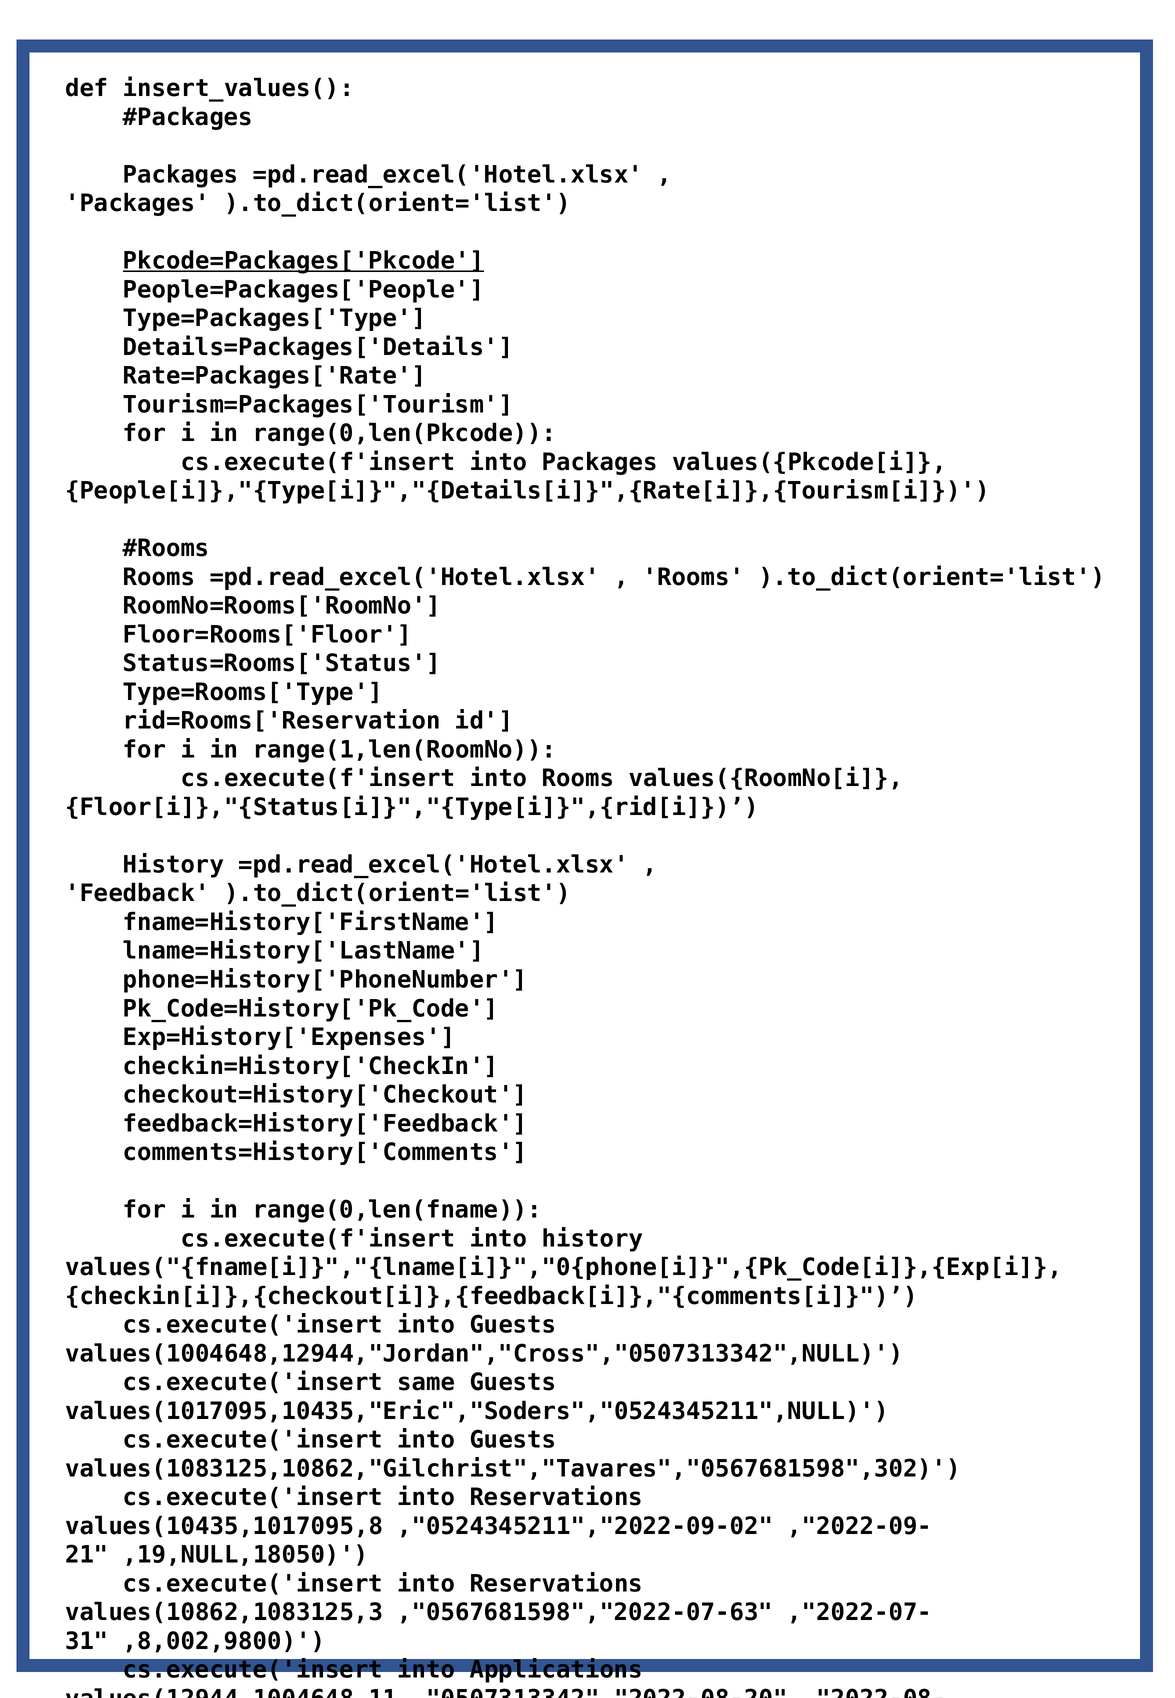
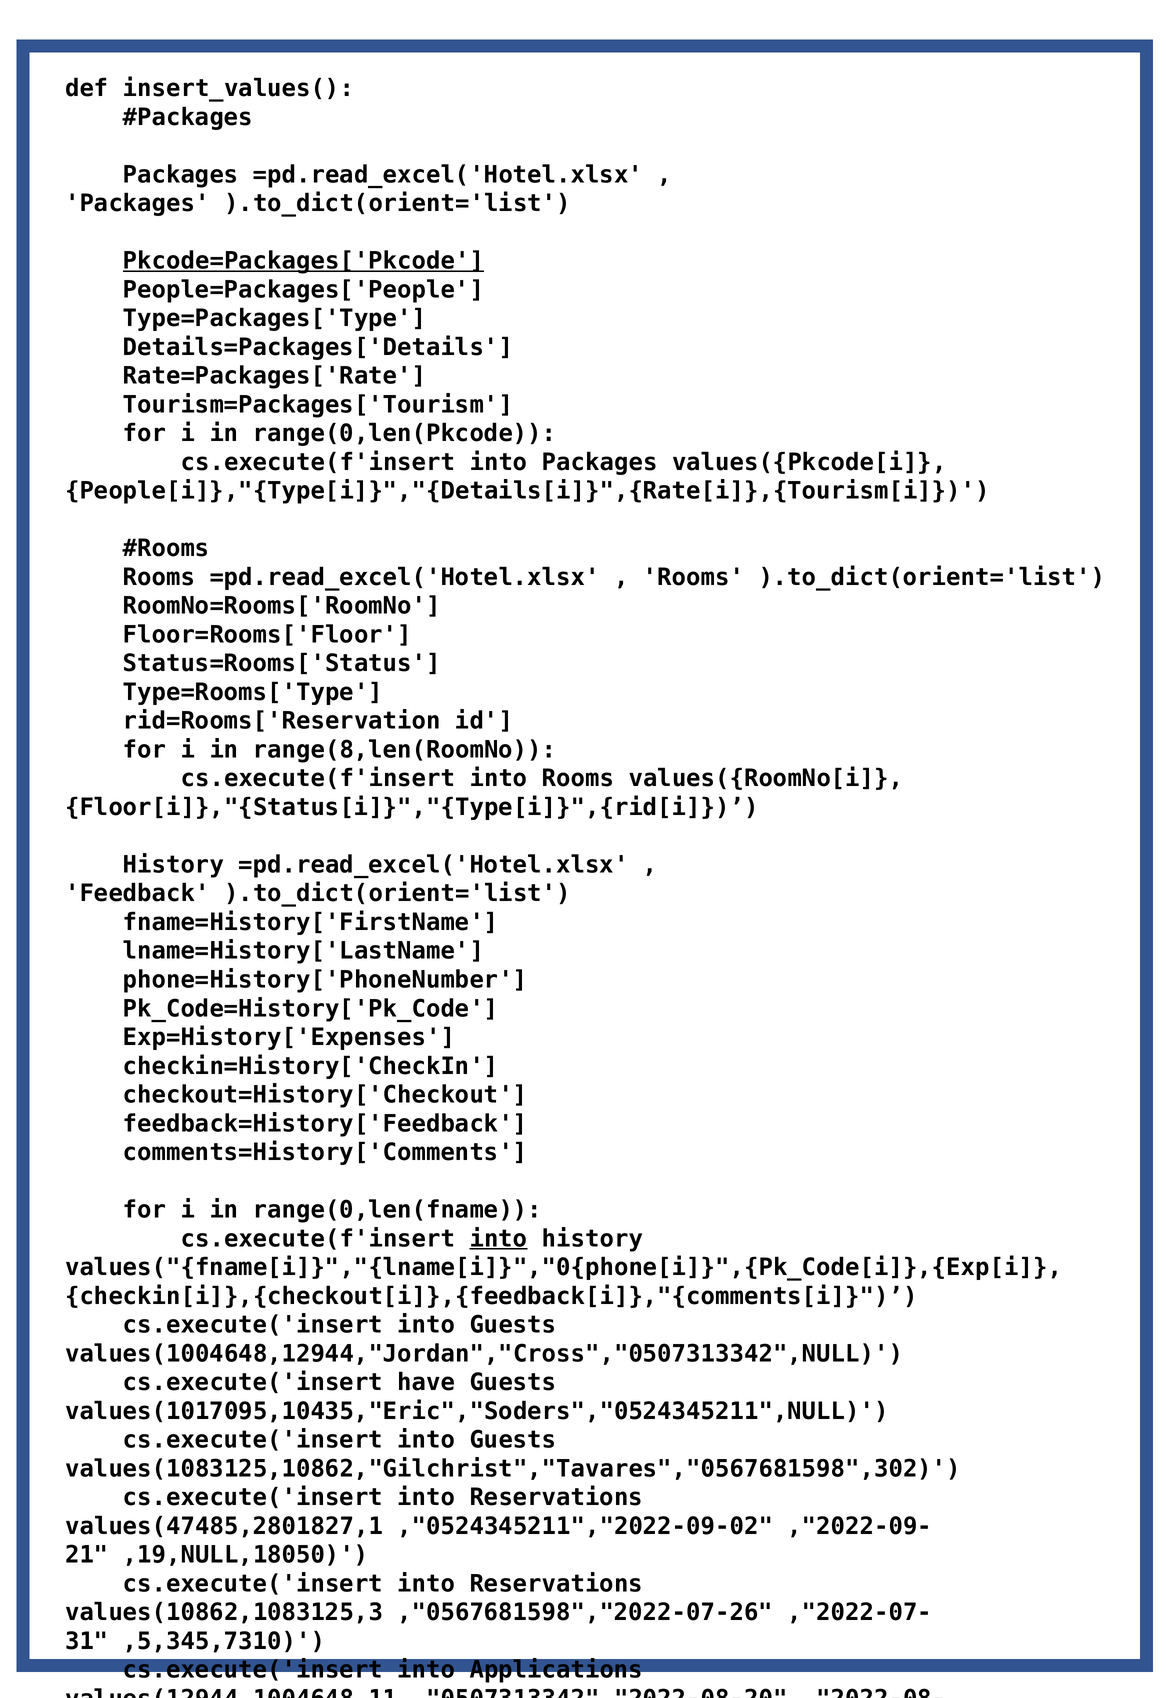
range(1,len(RoomNo: range(1,len(RoomNo -> range(8,len(RoomNo
into at (498, 1238) underline: none -> present
same: same -> have
values(10435,1017095,8: values(10435,1017095,8 -> values(47485,2801827,1
,"0567681598","2022-07-63: ,"0567681598","2022-07-63 -> ,"0567681598","2022-07-26
,8,002,9800: ,8,002,9800 -> ,5,345,7310
